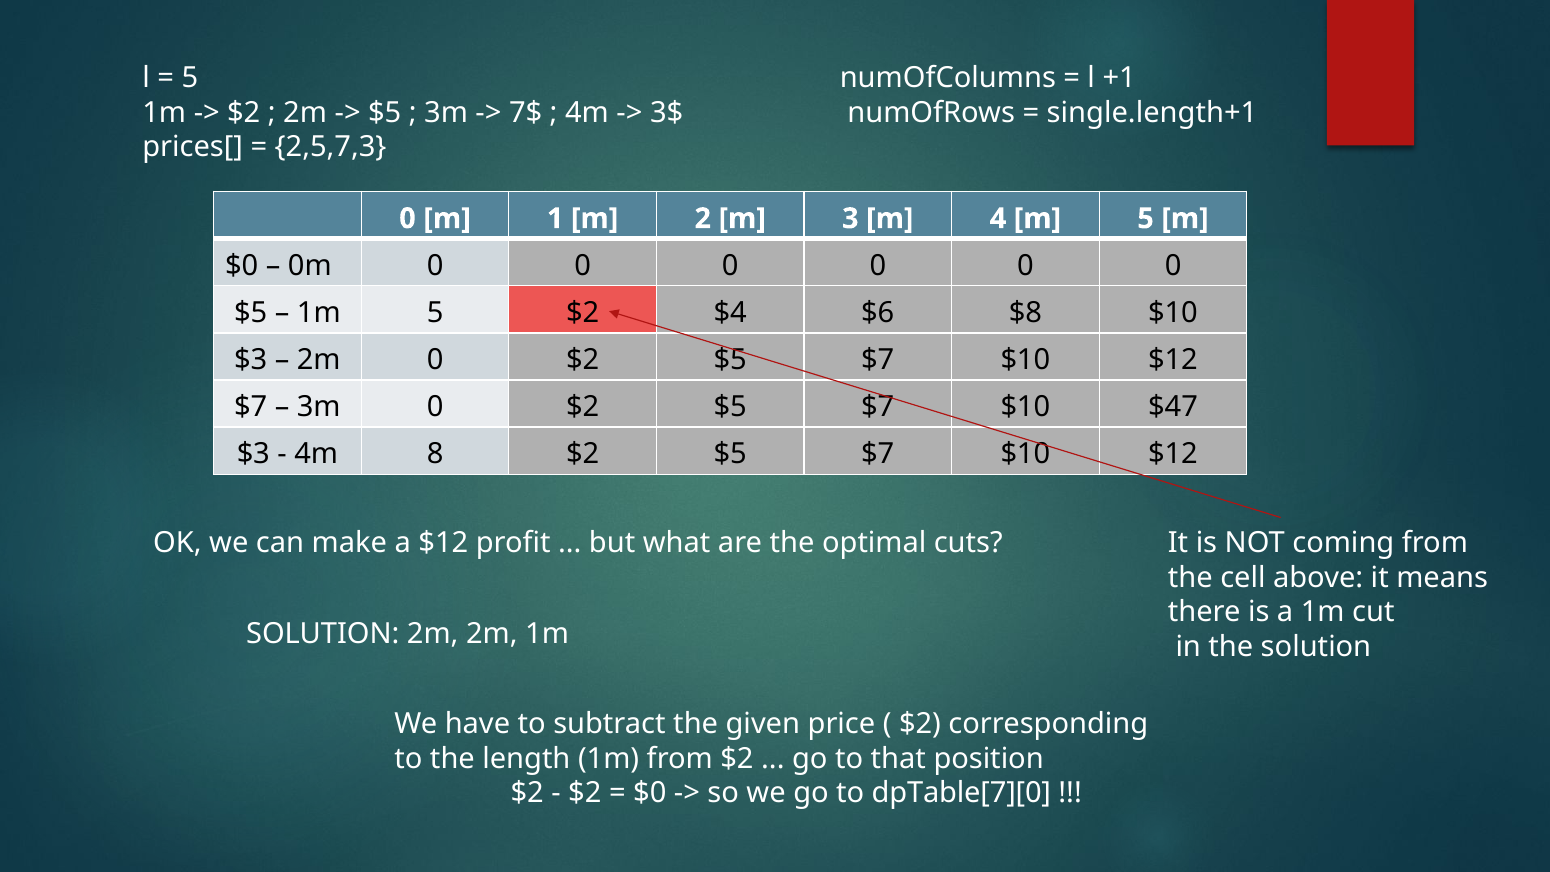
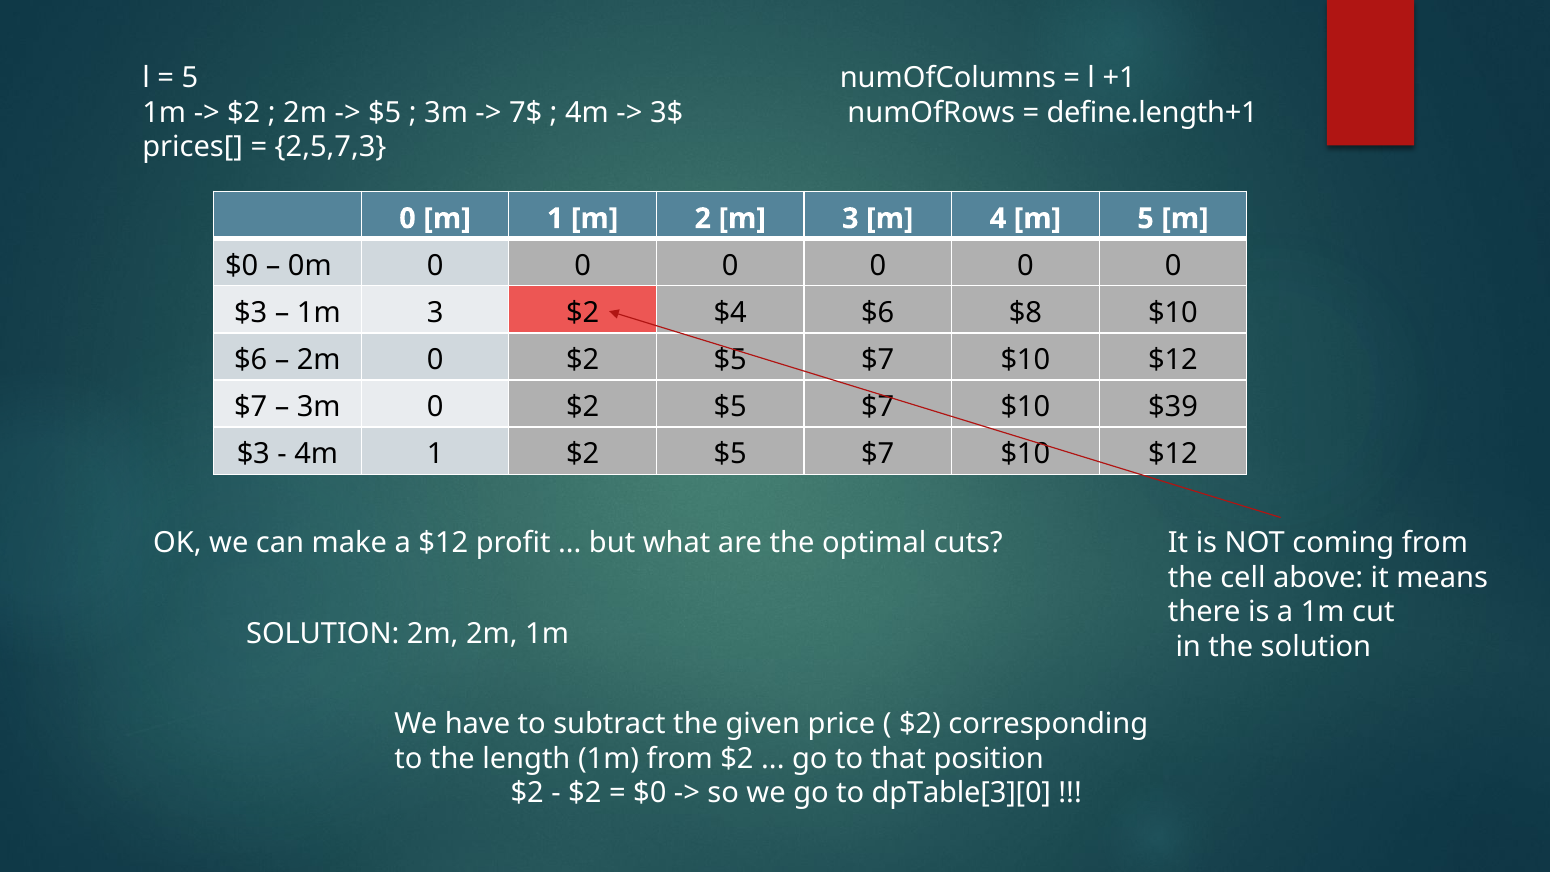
single.length+1: single.length+1 -> define.length+1
$5 at (251, 313): $5 -> $3
1m 5: 5 -> 3
$3 at (251, 360): $3 -> $6
$47: $47 -> $39
4m 8: 8 -> 1
dpTable[7][0: dpTable[7][0 -> dpTable[3][0
